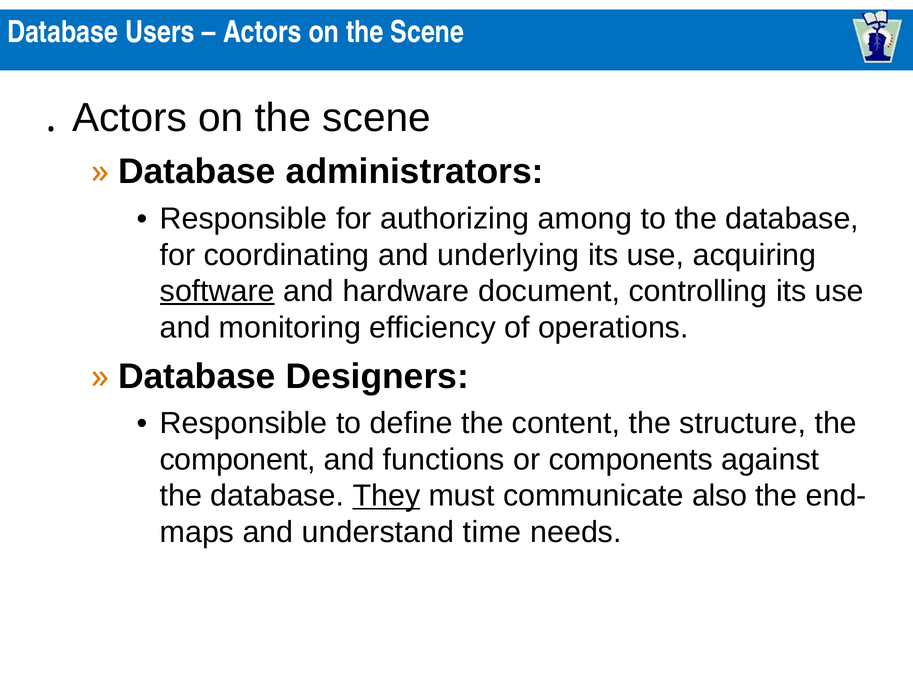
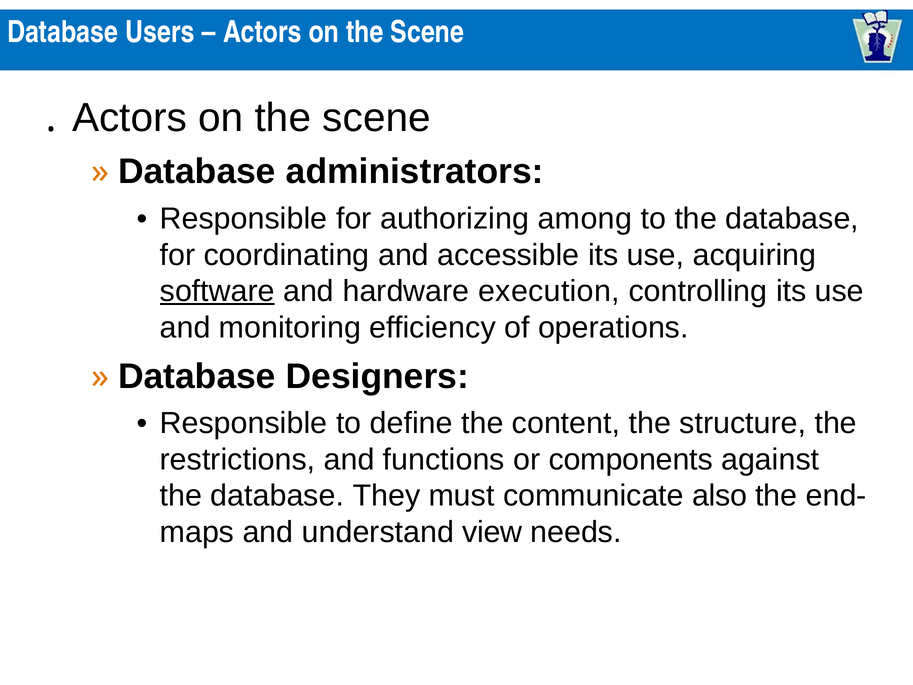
underlying: underlying -> accessible
document: document -> execution
component: component -> restrictions
They underline: present -> none
time: time -> view
